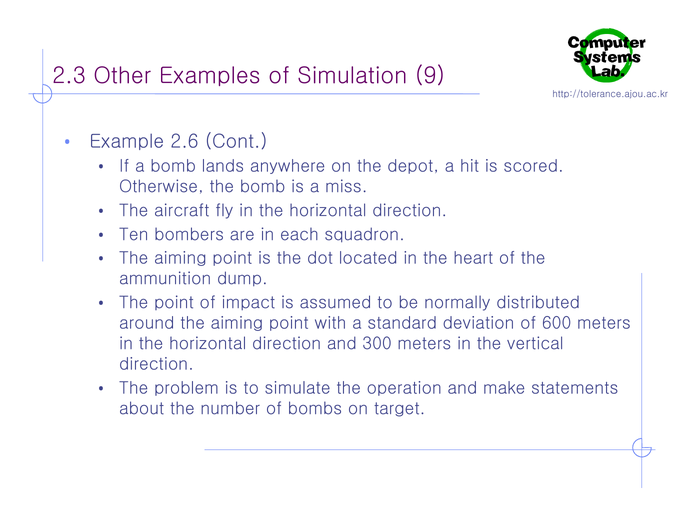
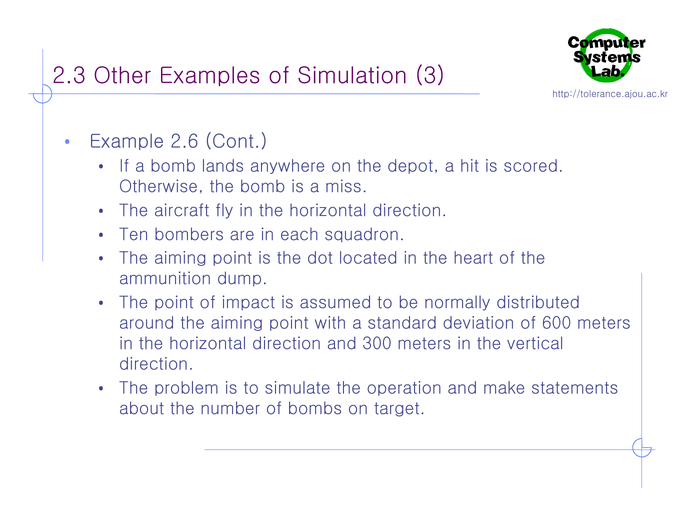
9: 9 -> 3
